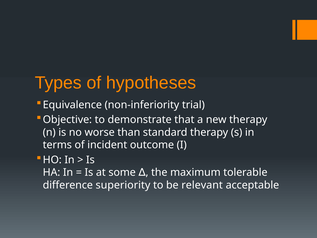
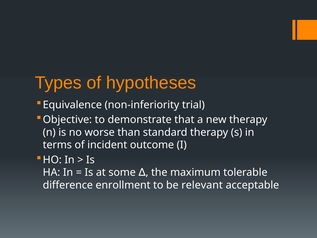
superiority: superiority -> enrollment
